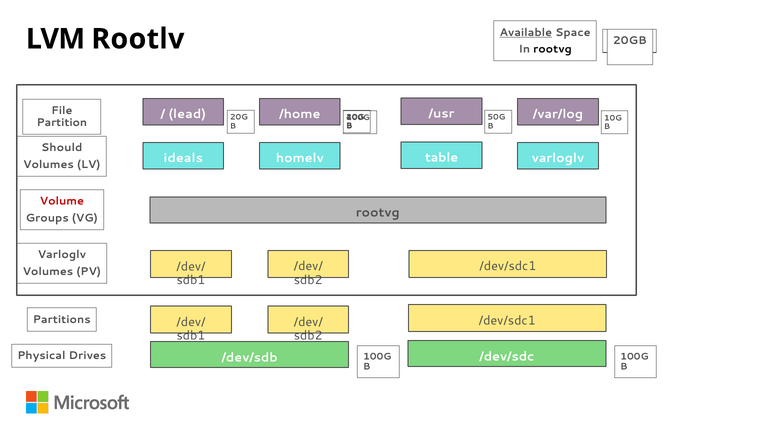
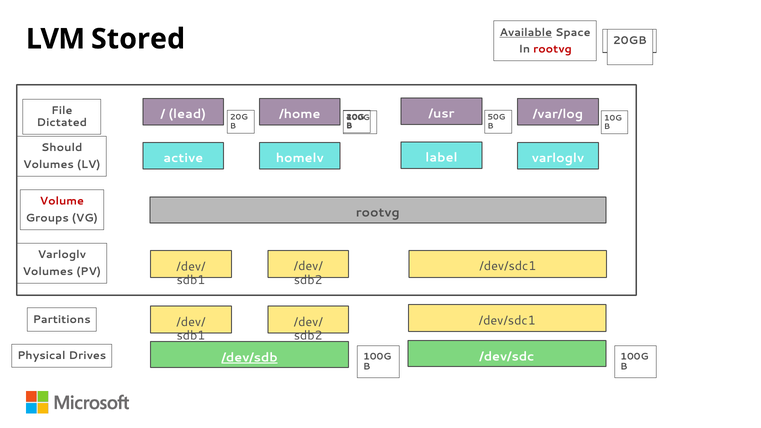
Rootlv: Rootlv -> Stored
rootvg at (552, 49) colour: black -> red
Partition: Partition -> Dictated
ideals: ideals -> active
table: table -> label
/dev/sdb underline: none -> present
